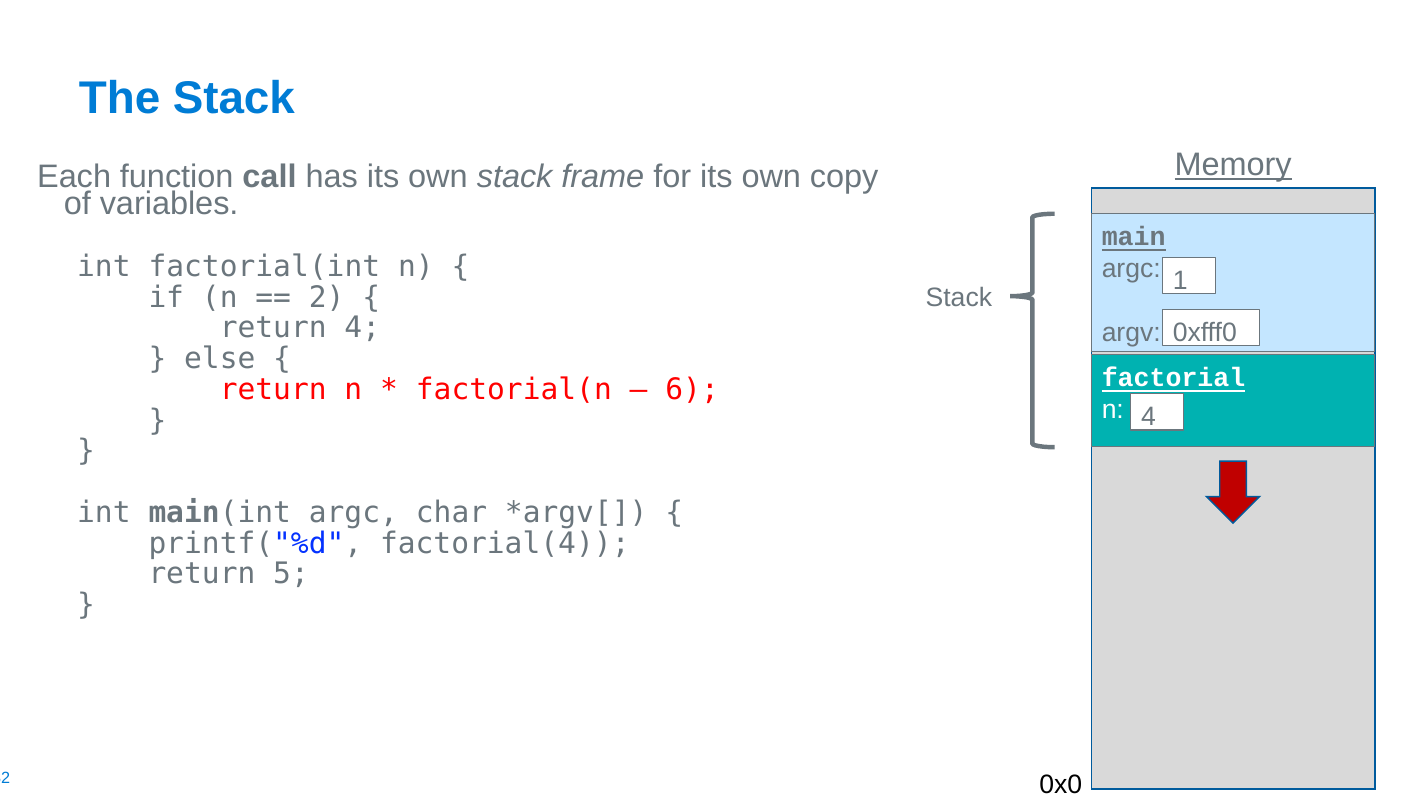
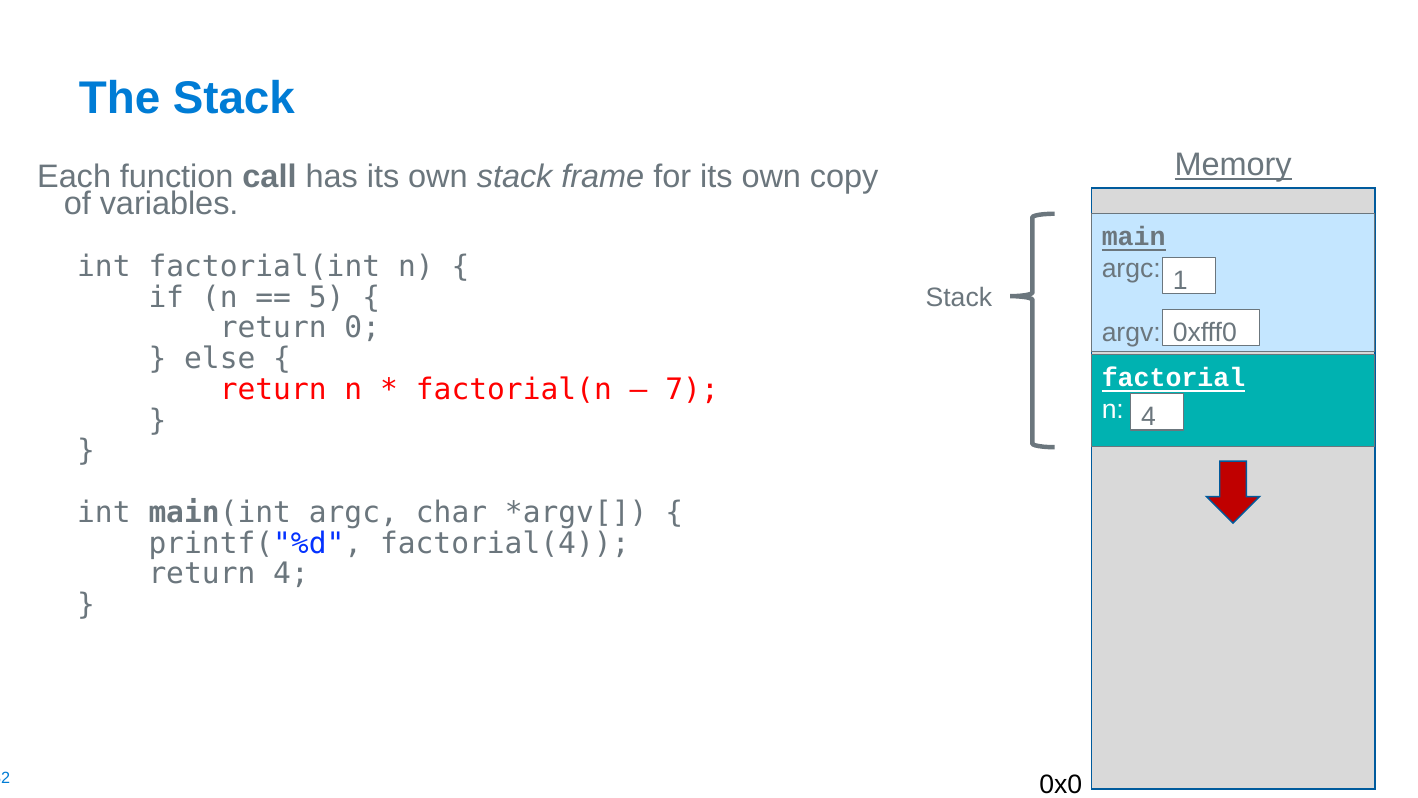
2: 2 -> 5
return 4: 4 -> 0
6: 6 -> 7
return 5: 5 -> 4
